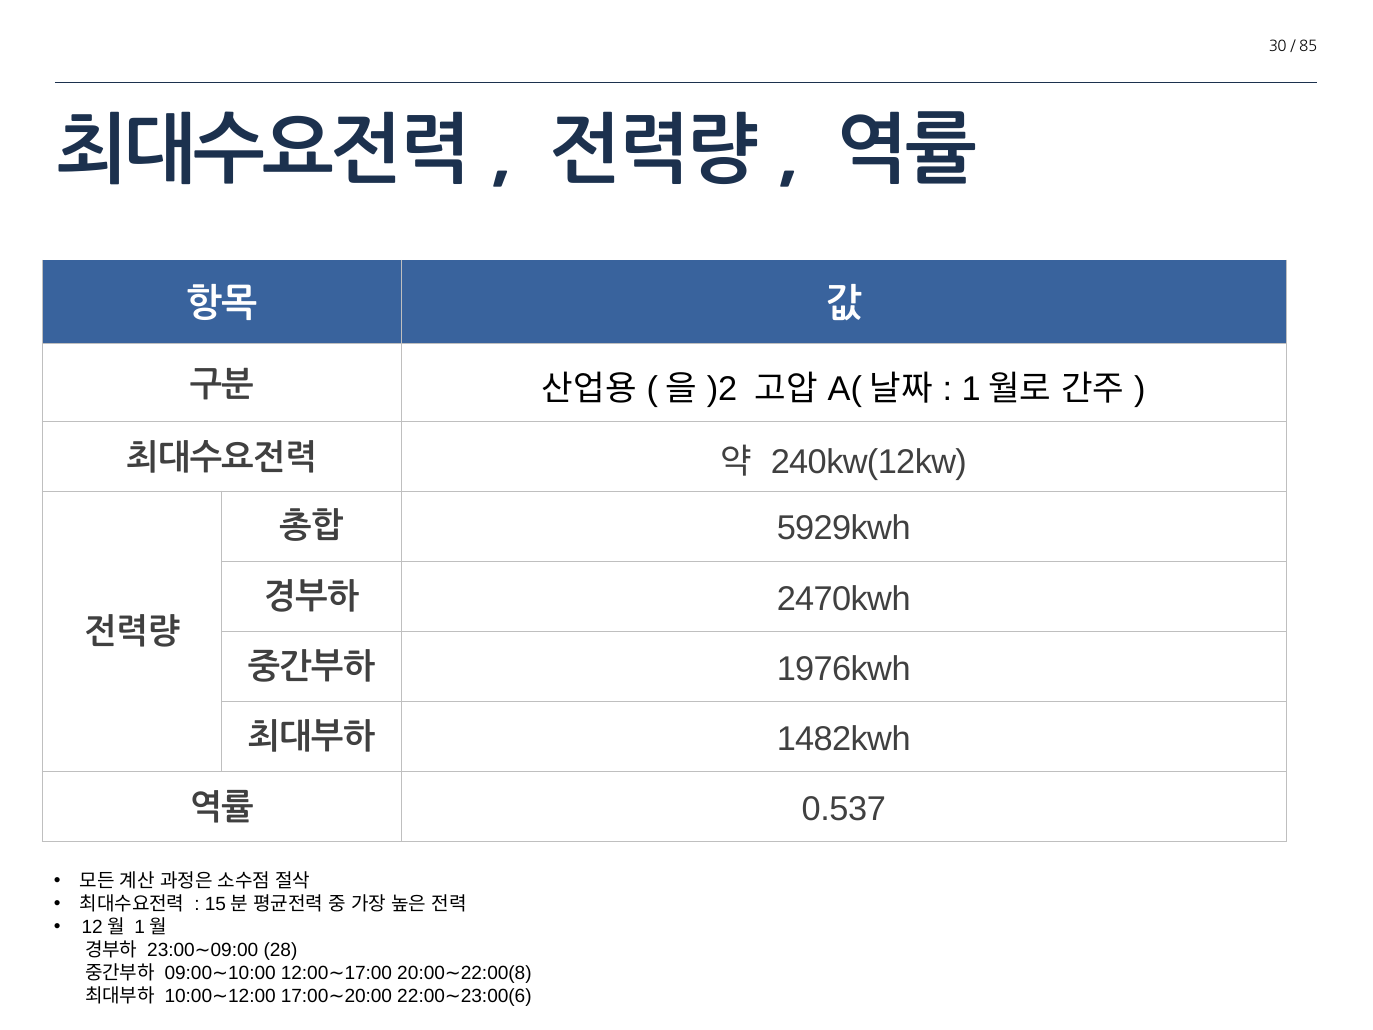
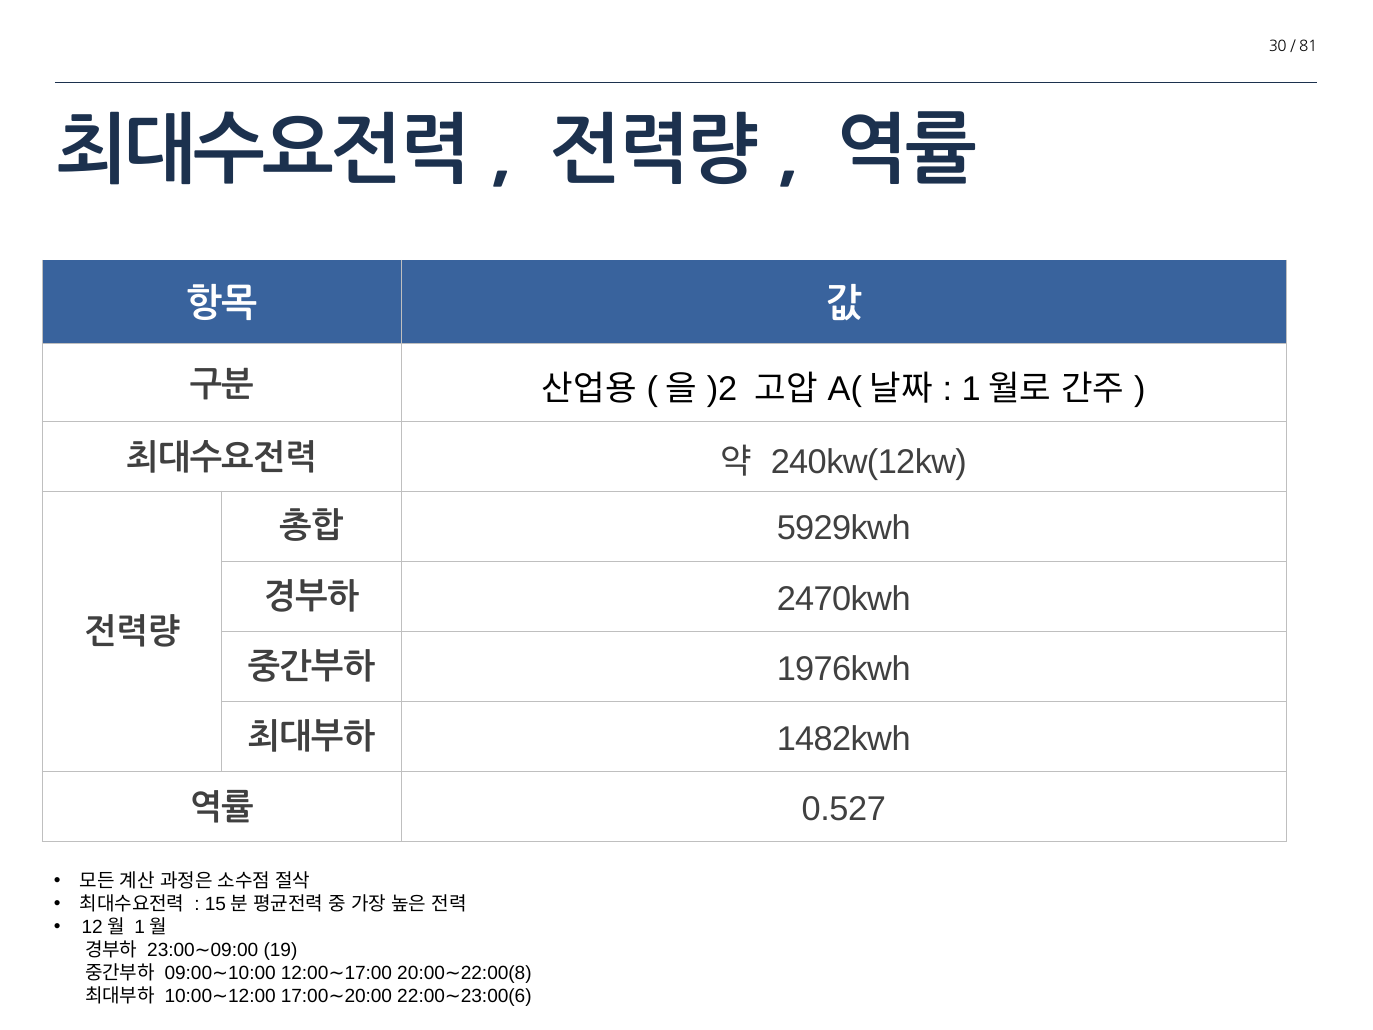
85: 85 -> 81
0.537: 0.537 -> 0.527
28: 28 -> 19
